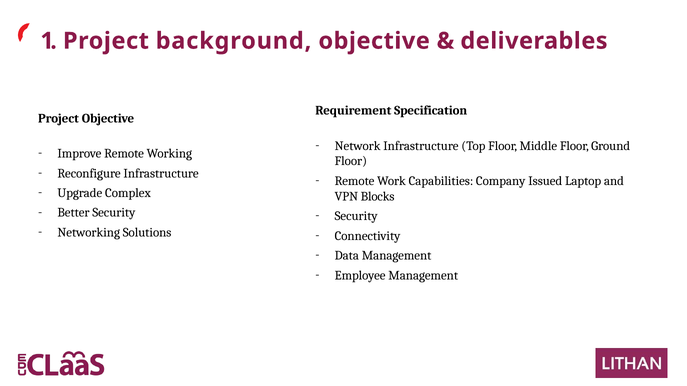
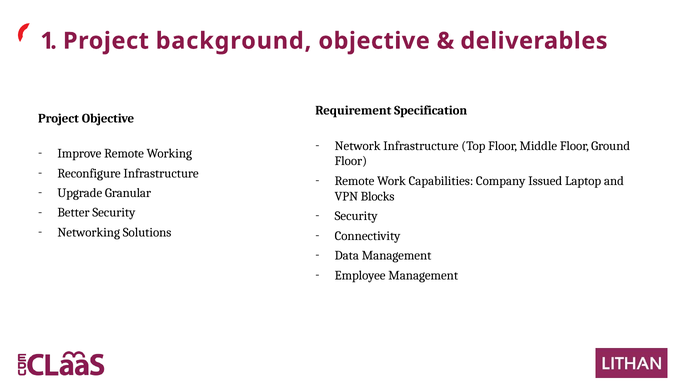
Complex: Complex -> Granular
